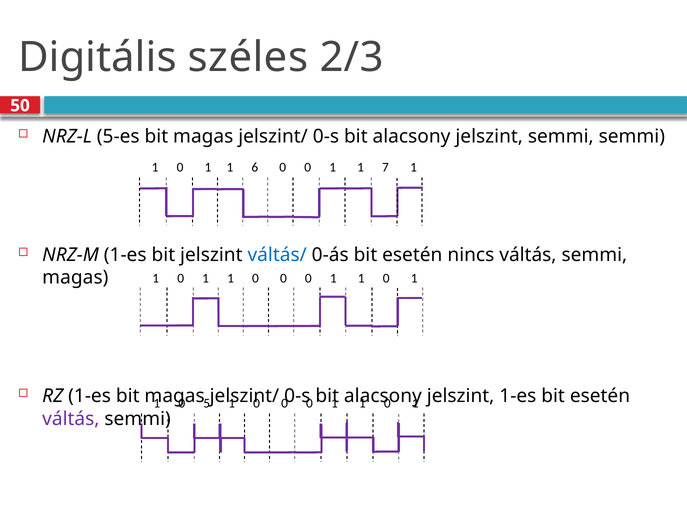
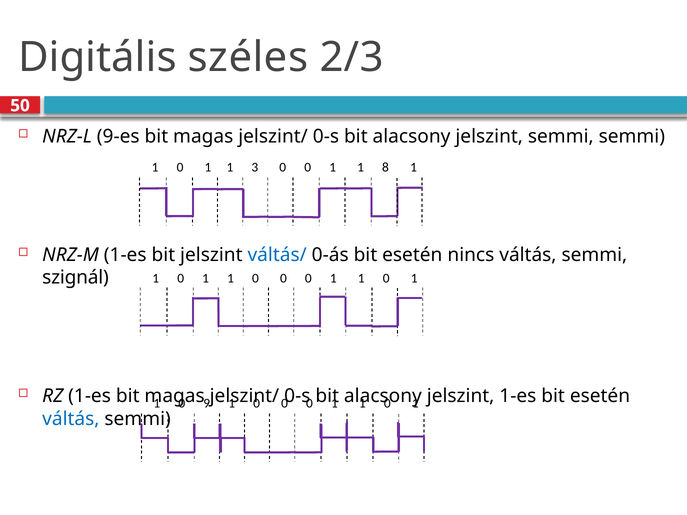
5-es: 5-es -> 9-es
6: 6 -> 3
7: 7 -> 8
magas at (75, 278): magas -> szignál
5: 5 -> 9
váltás at (71, 419) colour: purple -> blue
